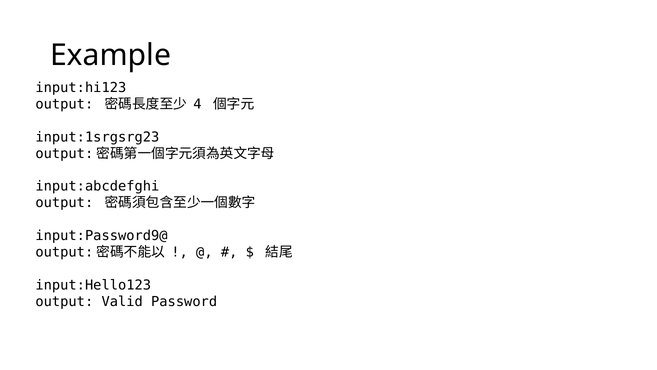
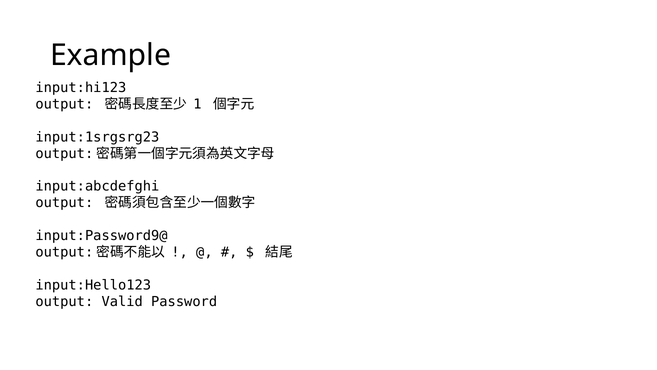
4: 4 -> 1
